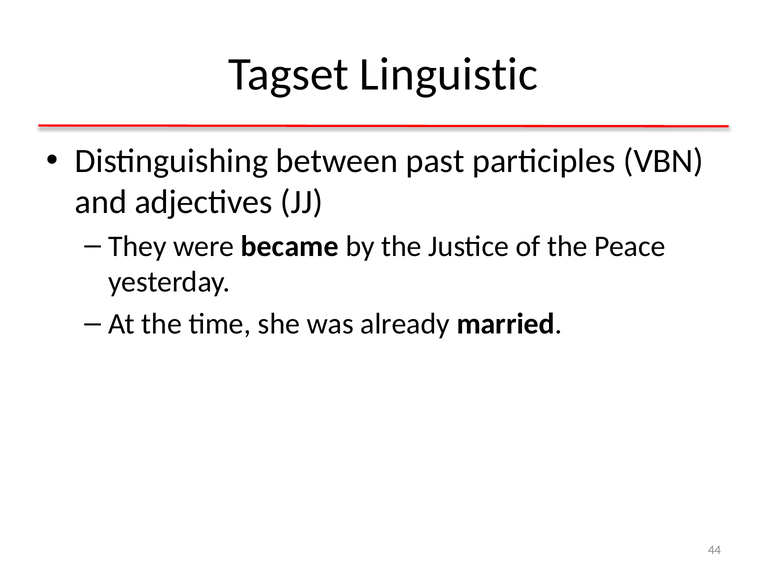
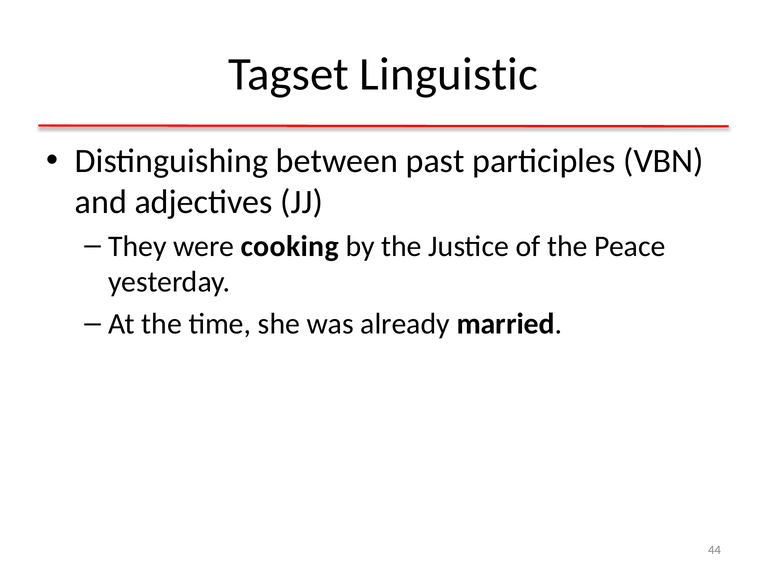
became: became -> cooking
